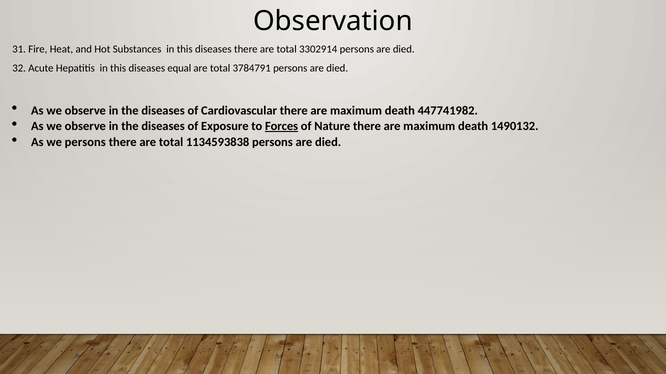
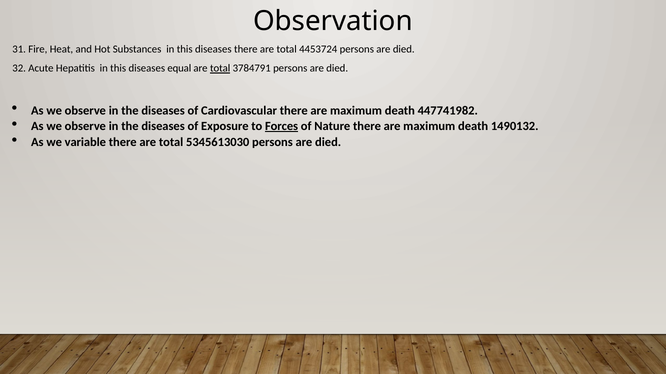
3302914: 3302914 -> 4453724
total at (220, 69) underline: none -> present
we persons: persons -> variable
1134593838: 1134593838 -> 5345613030
